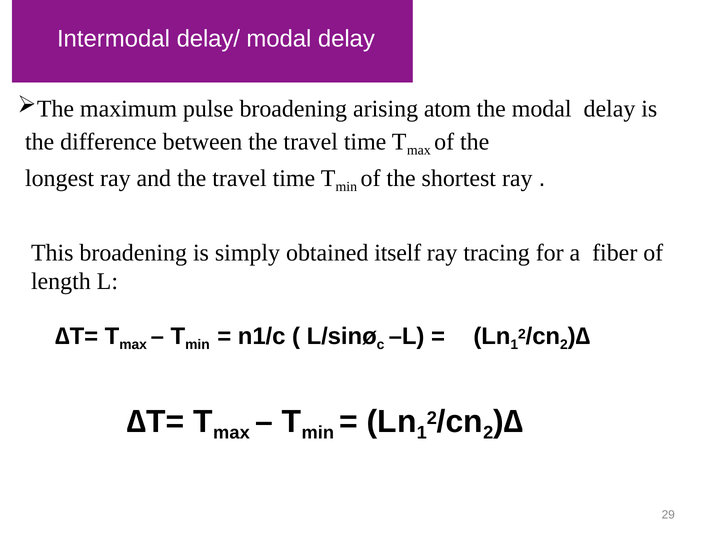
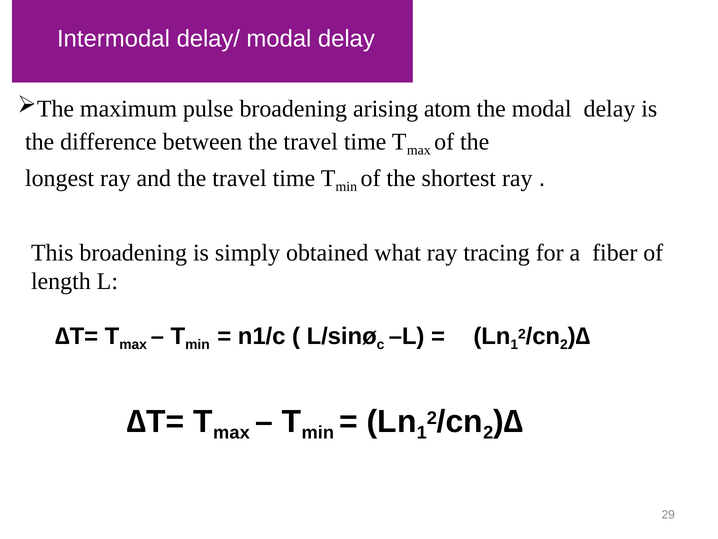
itself: itself -> what
